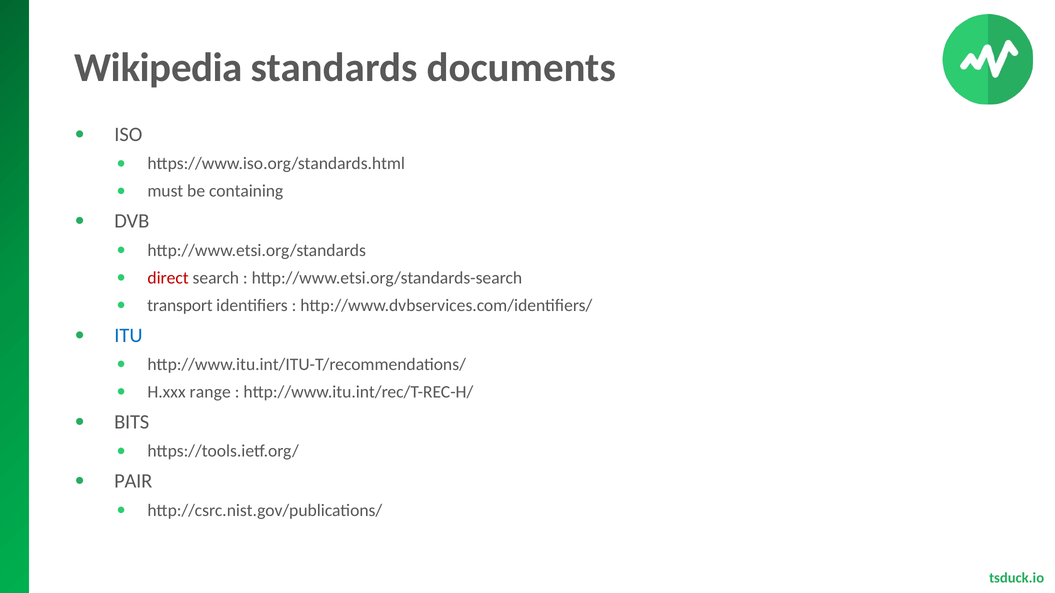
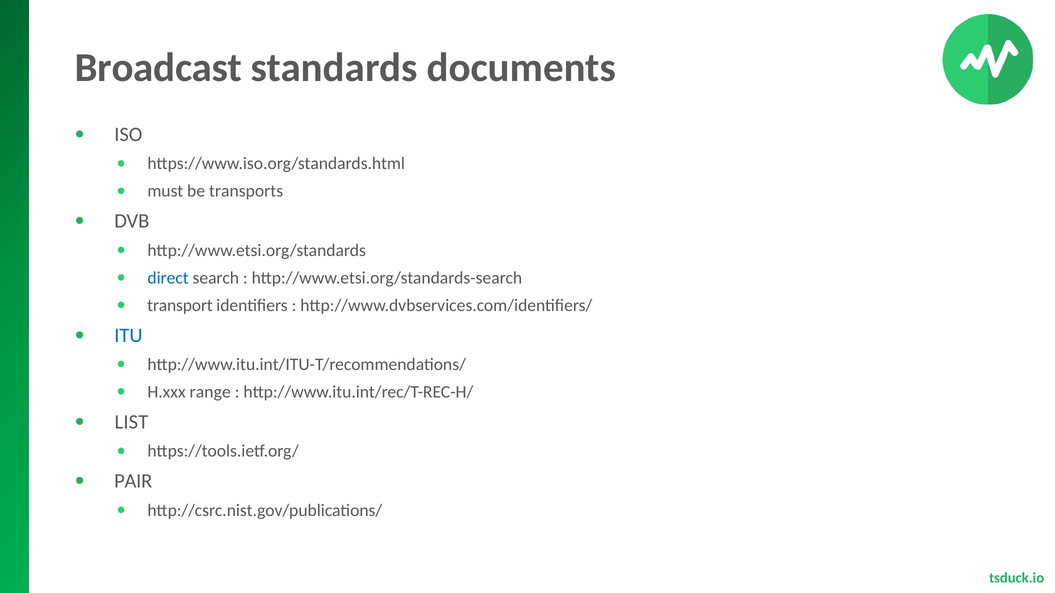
Wikipedia: Wikipedia -> Broadcast
containing: containing -> transports
direct colour: red -> blue
BITS: BITS -> LIST
